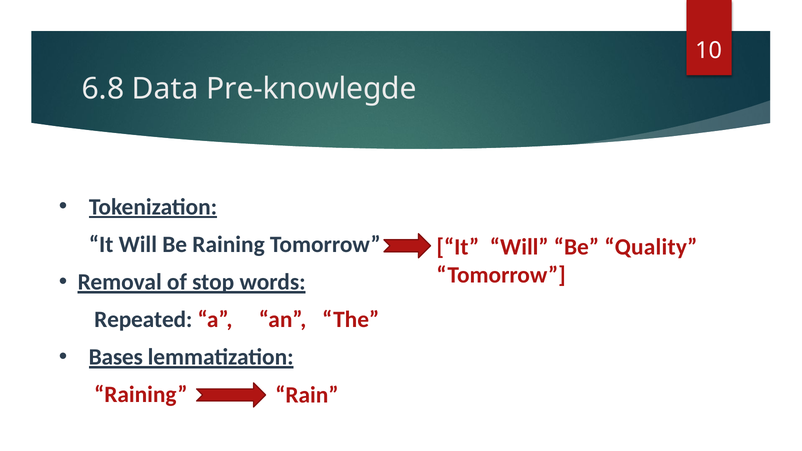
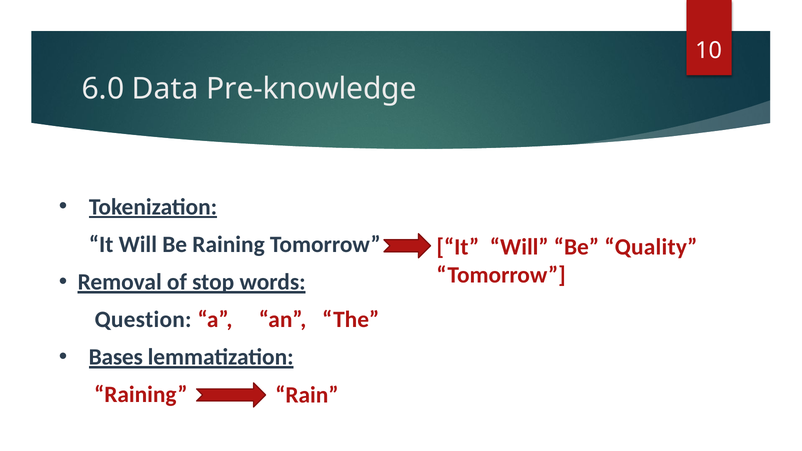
6.8: 6.8 -> 6.0
Pre-knowlegde: Pre-knowlegde -> Pre-knowledge
Repeated: Repeated -> Question
